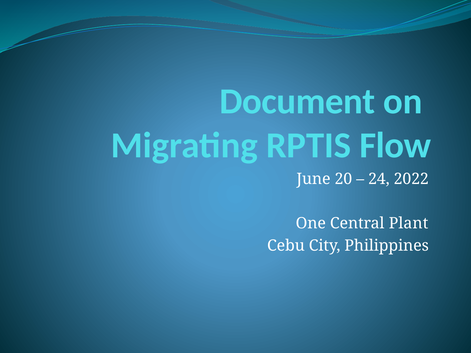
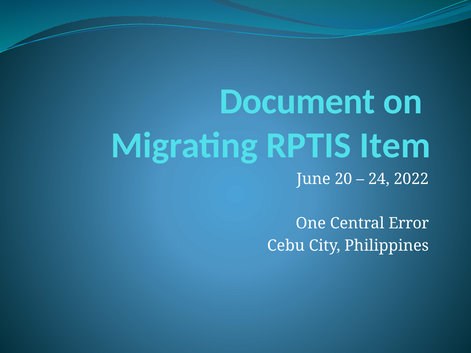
Flow: Flow -> Item
Plant: Plant -> Error
